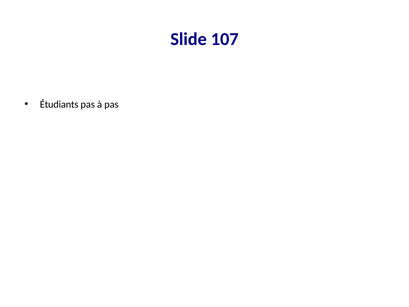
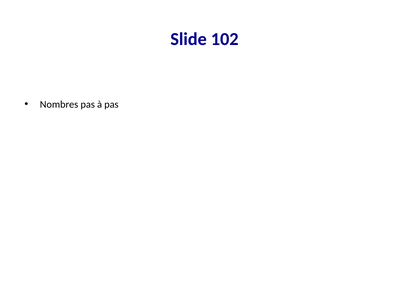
107: 107 -> 102
Étudiants: Étudiants -> Nombres
